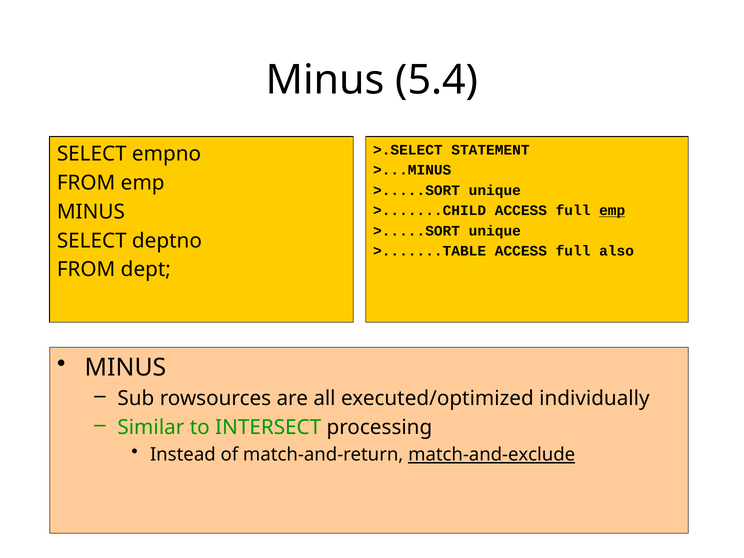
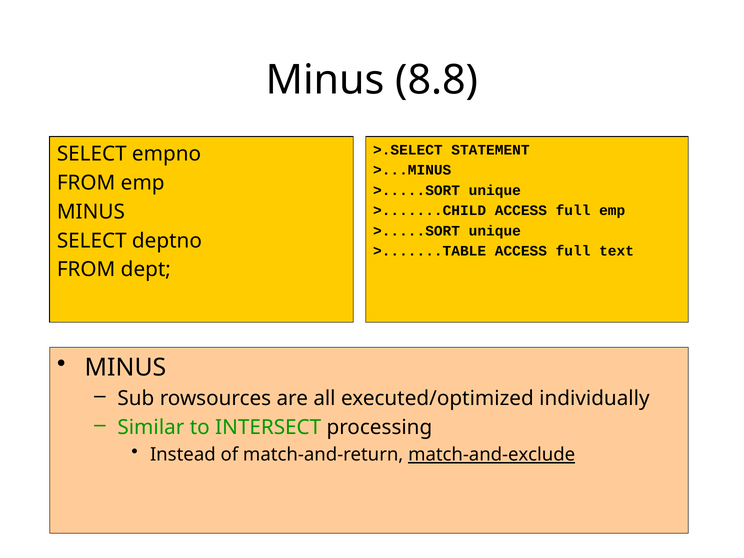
5.4: 5.4 -> 8.8
emp at (612, 211) underline: present -> none
also: also -> text
